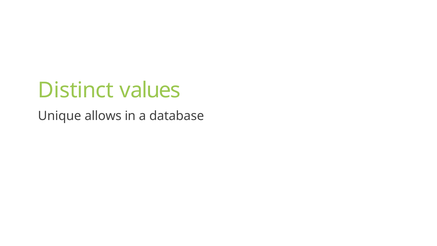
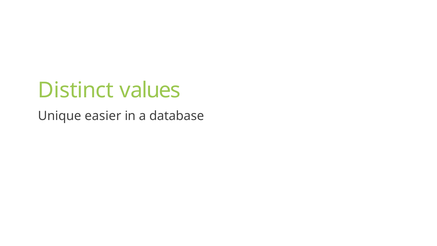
allows: allows -> easier
